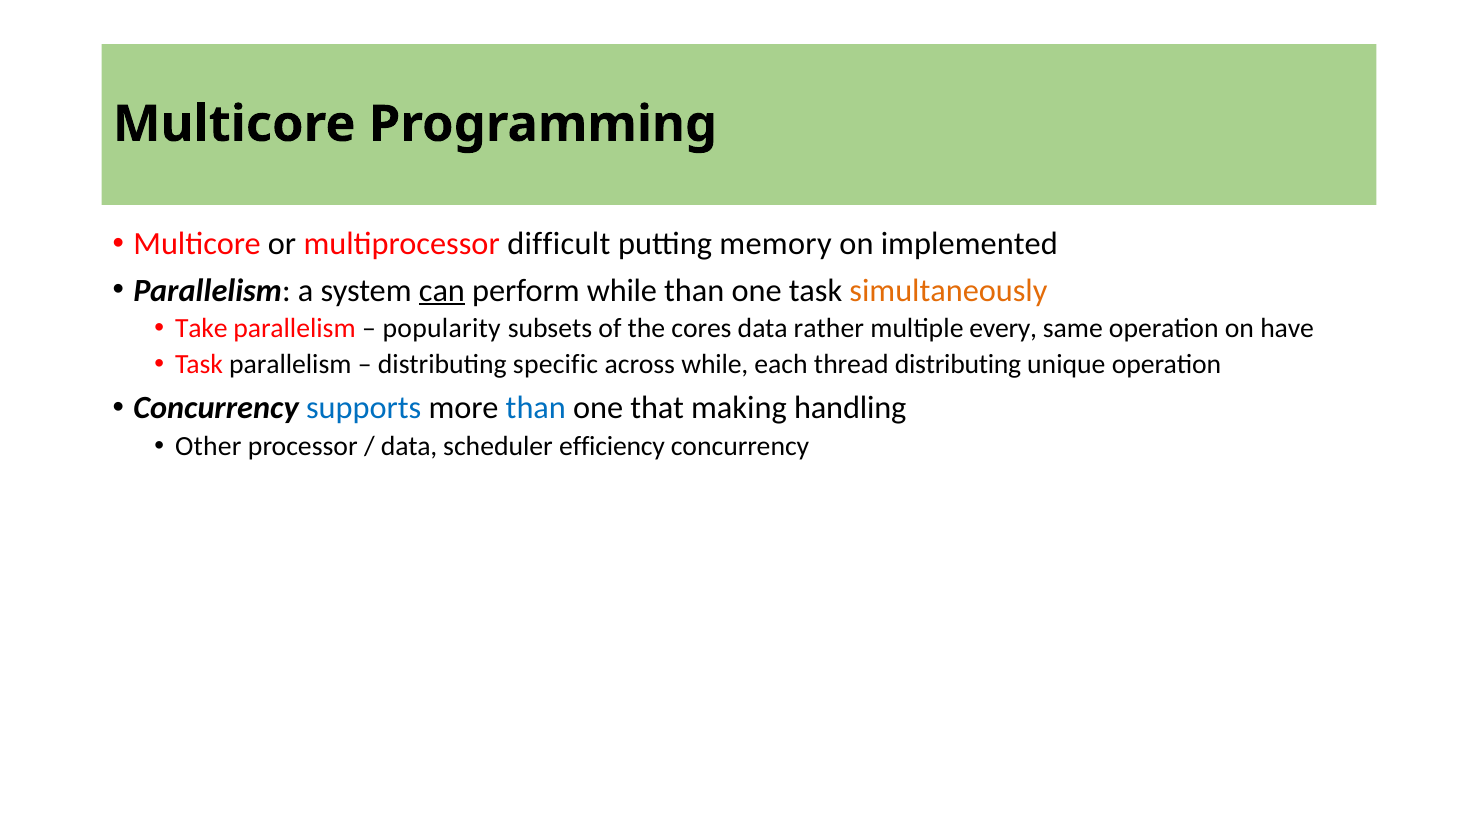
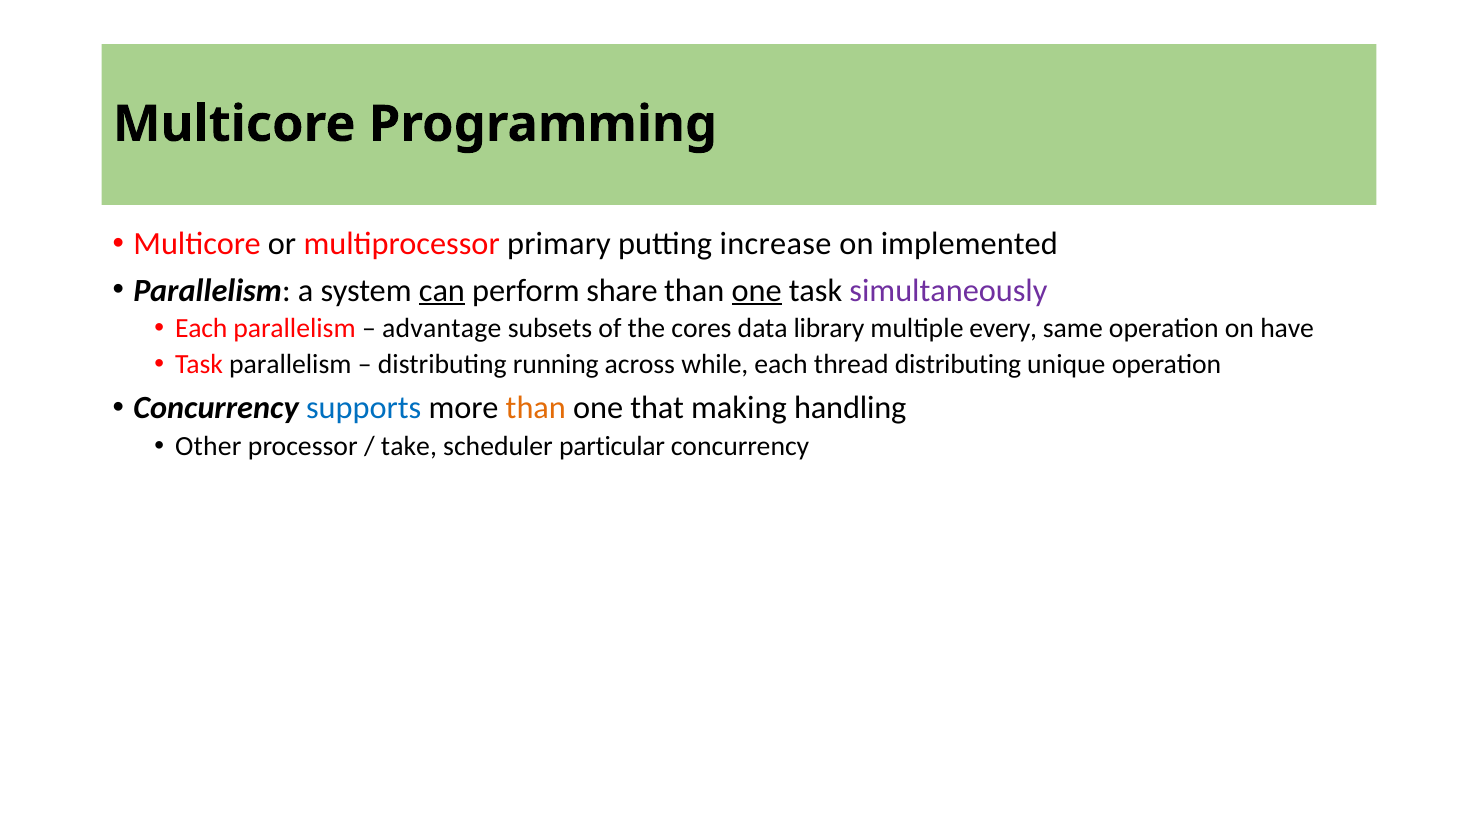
difficult: difficult -> primary
memory: memory -> increase
perform while: while -> share
one at (757, 291) underline: none -> present
simultaneously colour: orange -> purple
Take at (201, 329): Take -> Each
popularity: popularity -> advantage
rather: rather -> library
specific: specific -> running
than at (536, 408) colour: blue -> orange
data at (409, 447): data -> take
efficiency: efficiency -> particular
